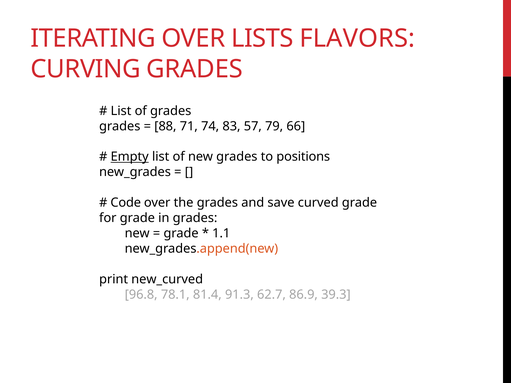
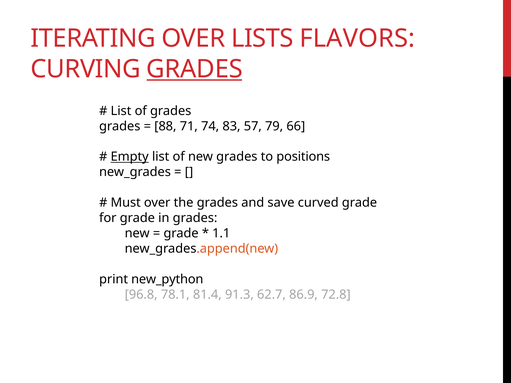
GRADES at (194, 69) underline: none -> present
Code: Code -> Must
new_curved: new_curved -> new_python
39.3: 39.3 -> 72.8
